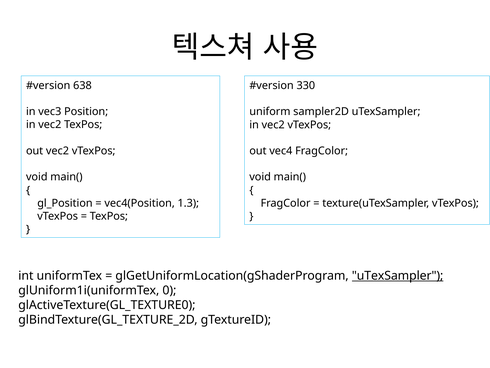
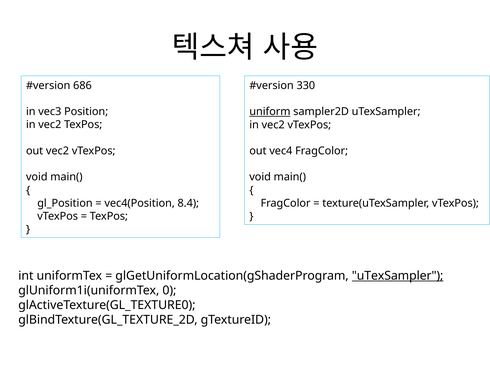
638: 638 -> 686
uniform underline: none -> present
1.3: 1.3 -> 8.4
